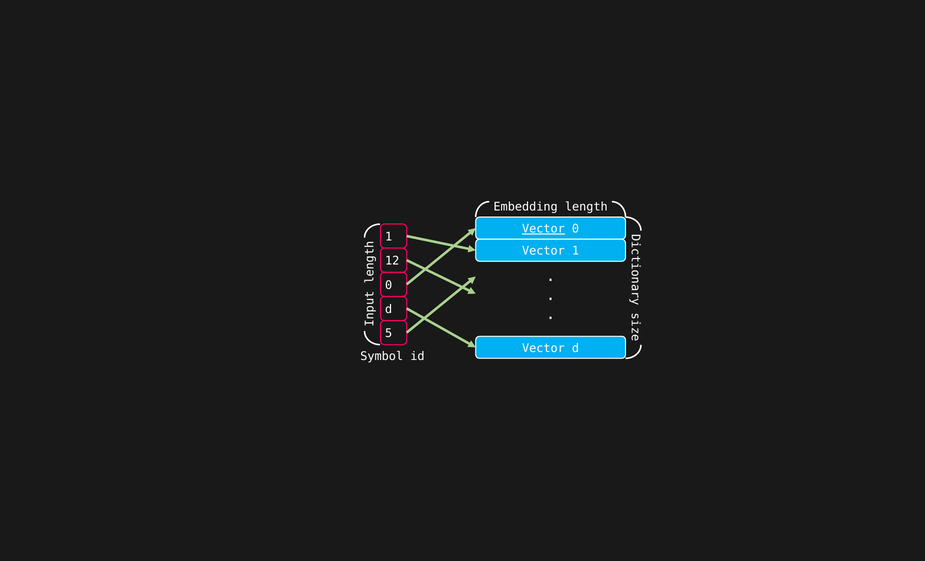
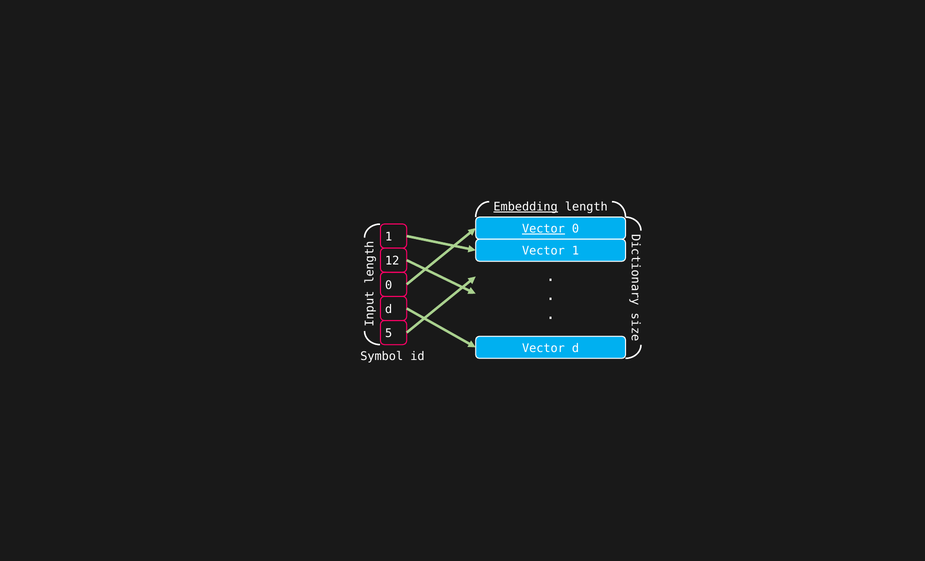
Embedding underline: none -> present
